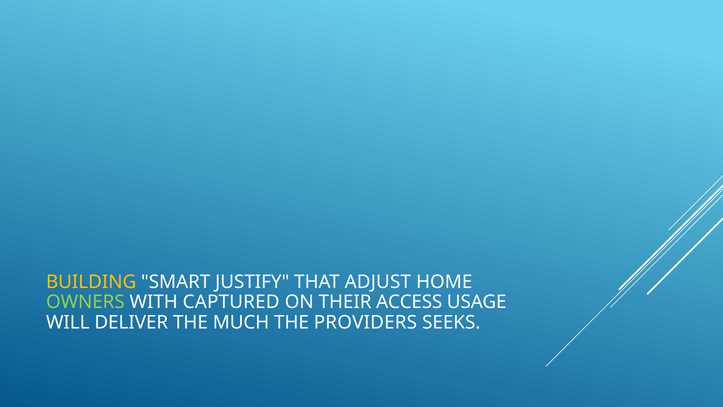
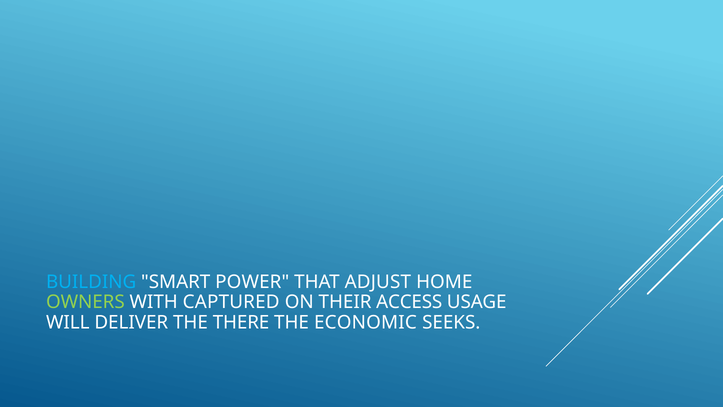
BUILDING colour: yellow -> light blue
JUSTIFY: JUSTIFY -> POWER
MUCH: MUCH -> THERE
PROVIDERS: PROVIDERS -> ECONOMIC
